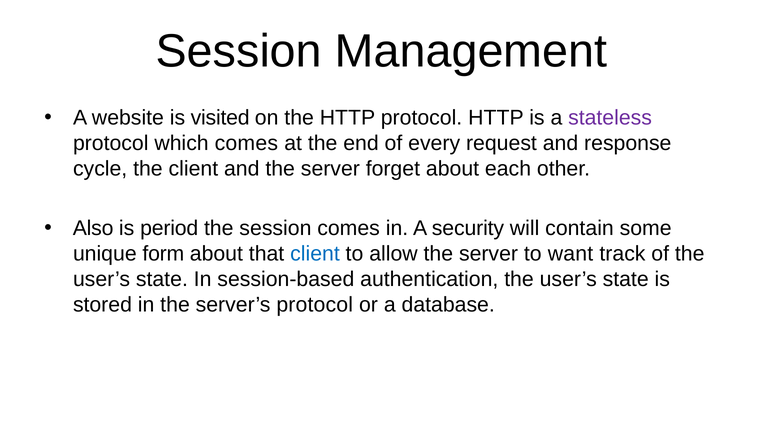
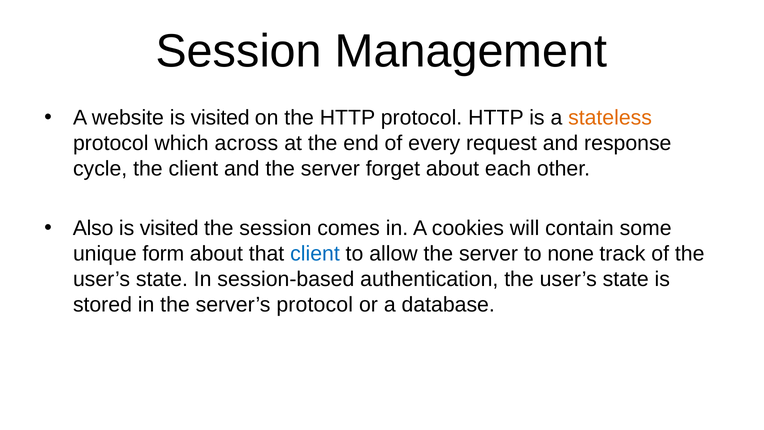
stateless colour: purple -> orange
which comes: comes -> across
period at (169, 228): period -> visited
security: security -> cookies
want: want -> none
